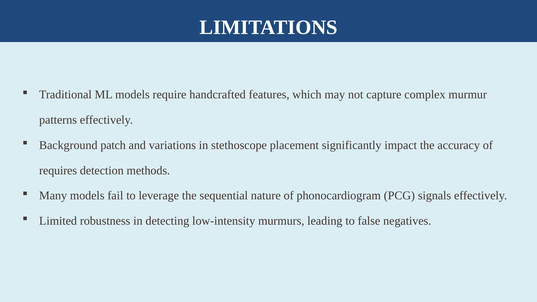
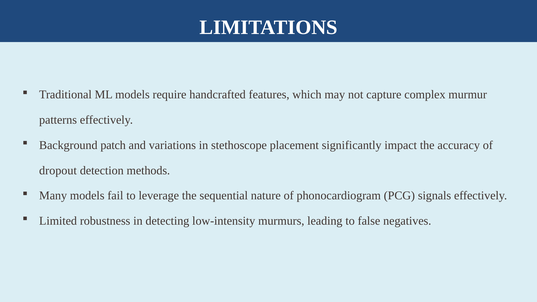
requires: requires -> dropout
